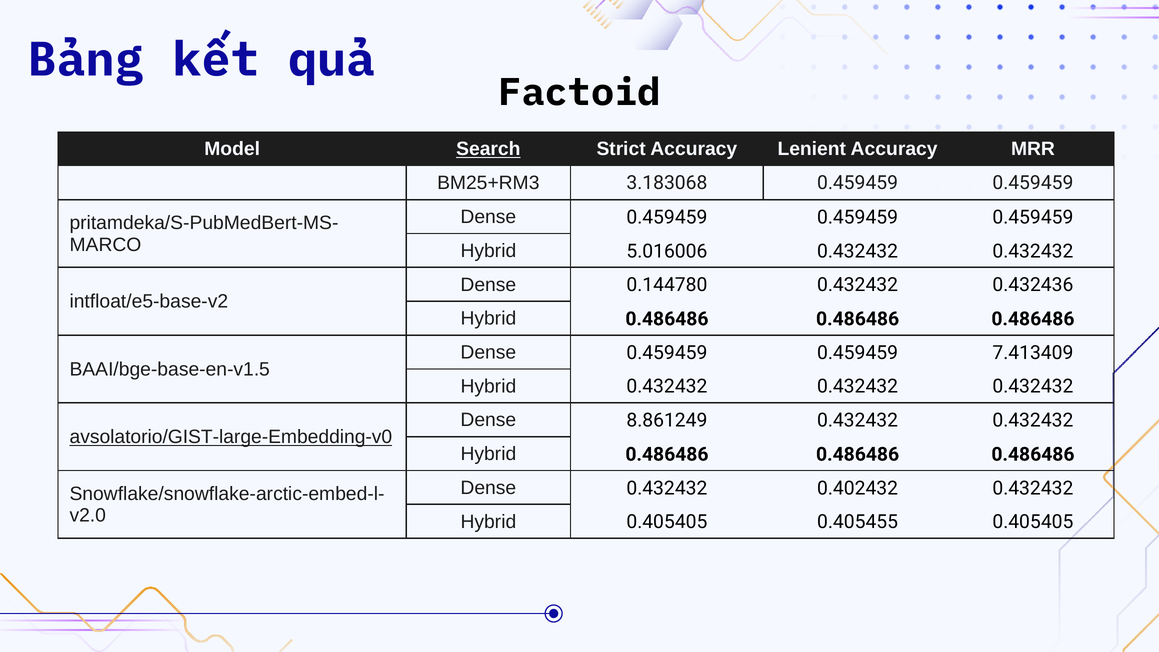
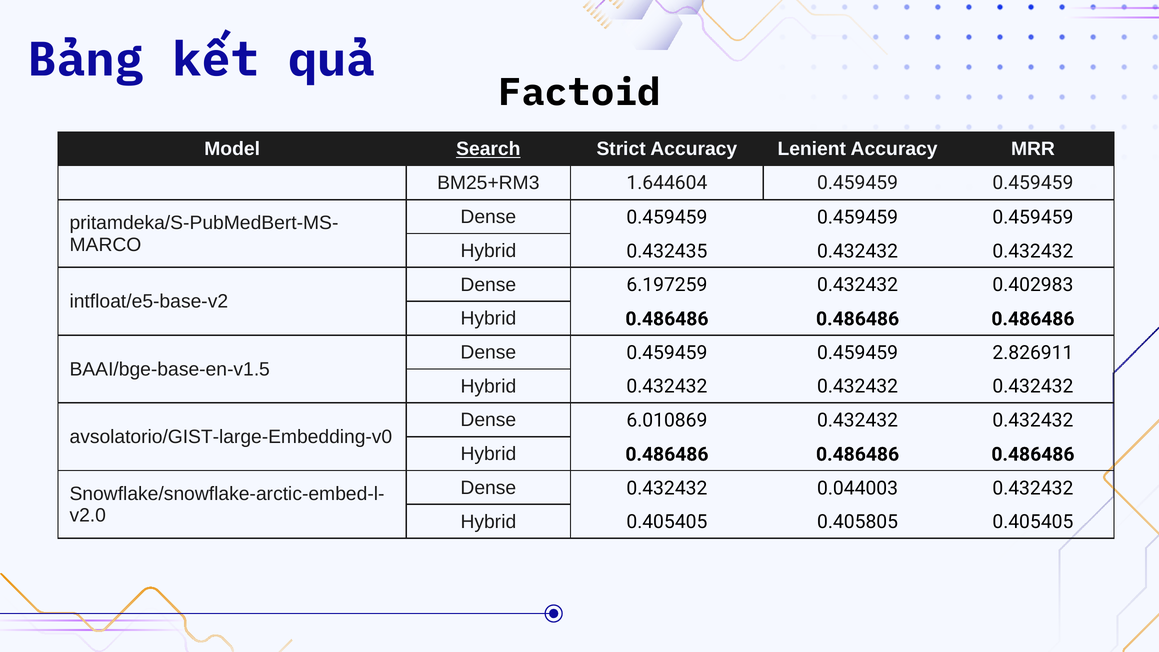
3.183068: 3.183068 -> 1.644604
5.016006: 5.016006 -> 0.432435
0.144780: 0.144780 -> 6.197259
0.432436: 0.432436 -> 0.402983
7.413409: 7.413409 -> 2.826911
8.861249: 8.861249 -> 6.010869
avsolatorio/GIST-large-Embedding-v0 underline: present -> none
0.402432: 0.402432 -> 0.044003
0.405455: 0.405455 -> 0.405805
